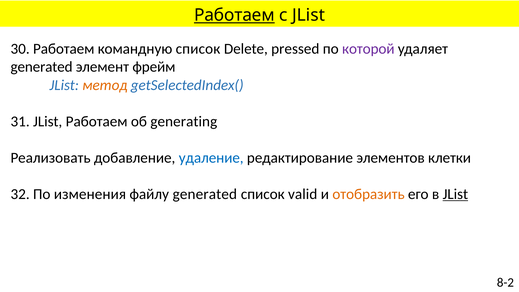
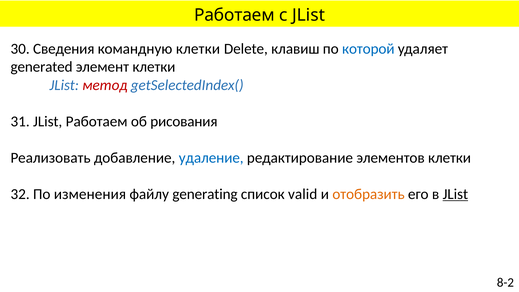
Работаем at (234, 15) underline: present -> none
30 Работаем: Работаем -> Сведения
командную список: список -> клетки
pressed: pressed -> клавиш
которой colour: purple -> blue
элемент фрейм: фрейм -> клетки
метод colour: orange -> red
generating: generating -> рисования
файлу generated: generated -> generating
